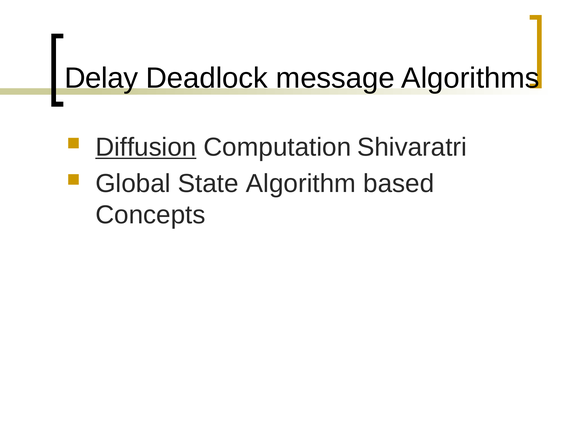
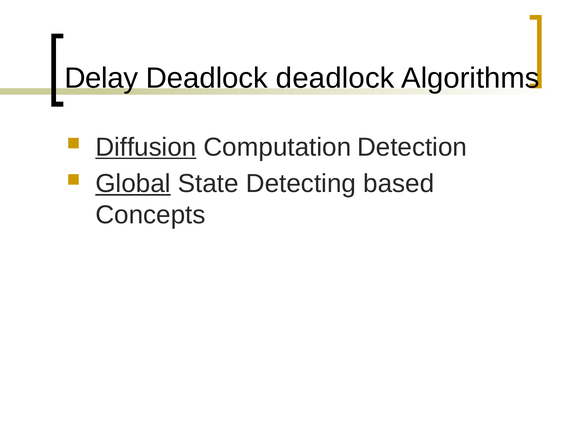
Deadlock message: message -> deadlock
Shivaratri: Shivaratri -> Detection
Global underline: none -> present
Algorithm: Algorithm -> Detecting
